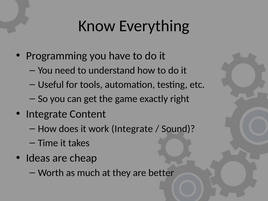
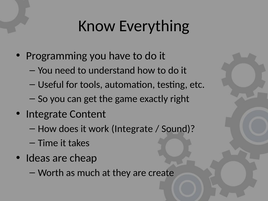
better: better -> create
